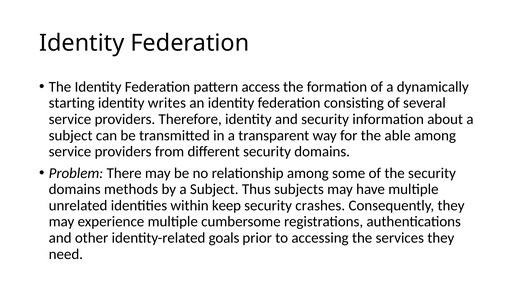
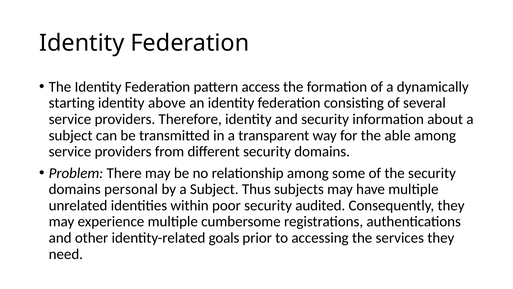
writes: writes -> above
methods: methods -> personal
keep: keep -> poor
crashes: crashes -> audited
